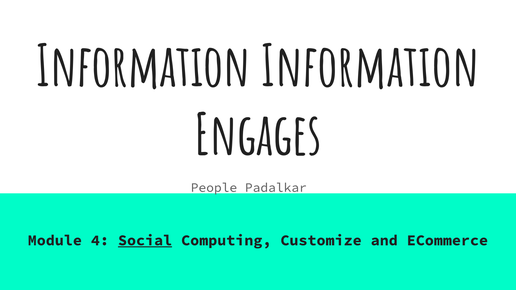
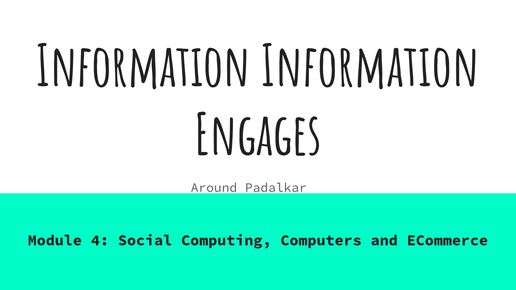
People: People -> Around
Social underline: present -> none
Customize: Customize -> Computers
